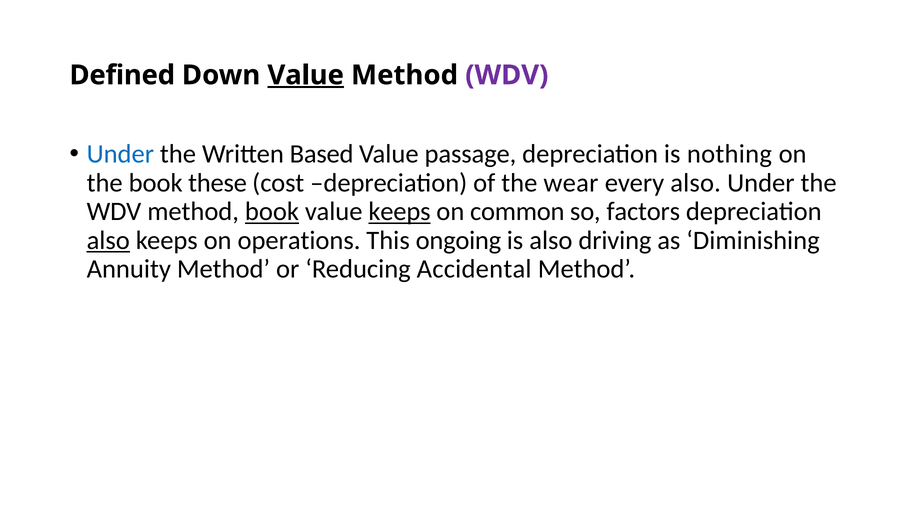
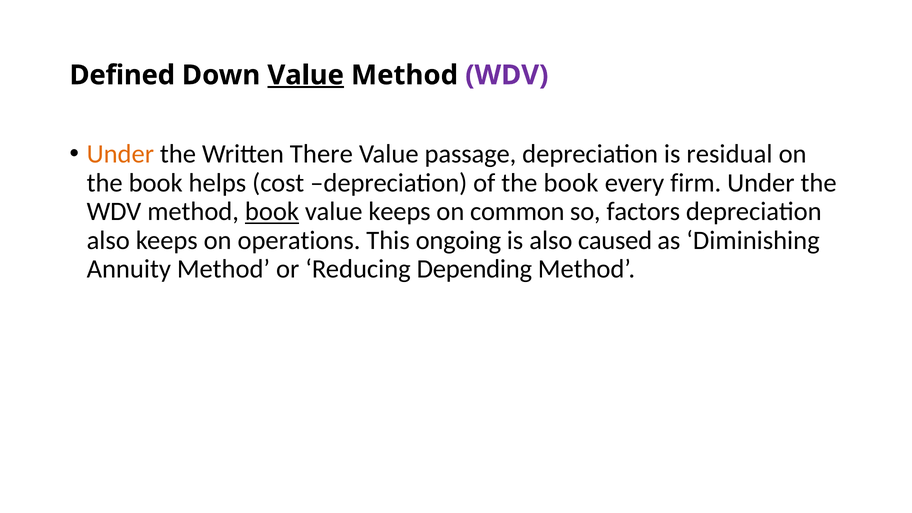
Under at (120, 154) colour: blue -> orange
Based: Based -> There
nothing: nothing -> residual
these: these -> helps
of the wear: wear -> book
every also: also -> firm
keeps at (400, 212) underline: present -> none
also at (108, 240) underline: present -> none
driving: driving -> caused
Accidental: Accidental -> Depending
